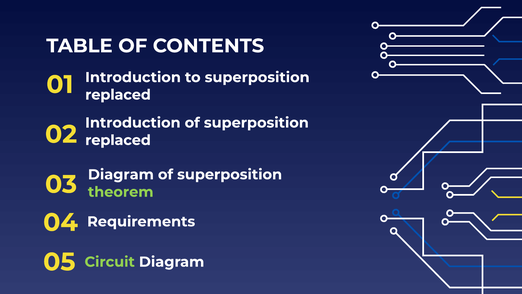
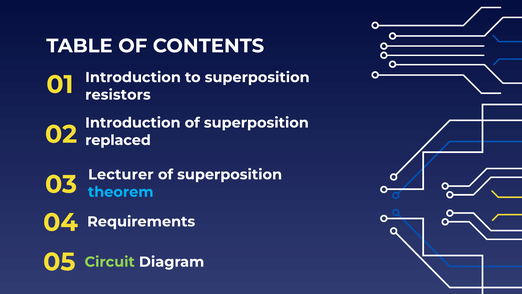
replaced at (118, 95): replaced -> resistors
Diagram at (121, 174): Diagram -> Lecturer
theorem colour: light green -> light blue
